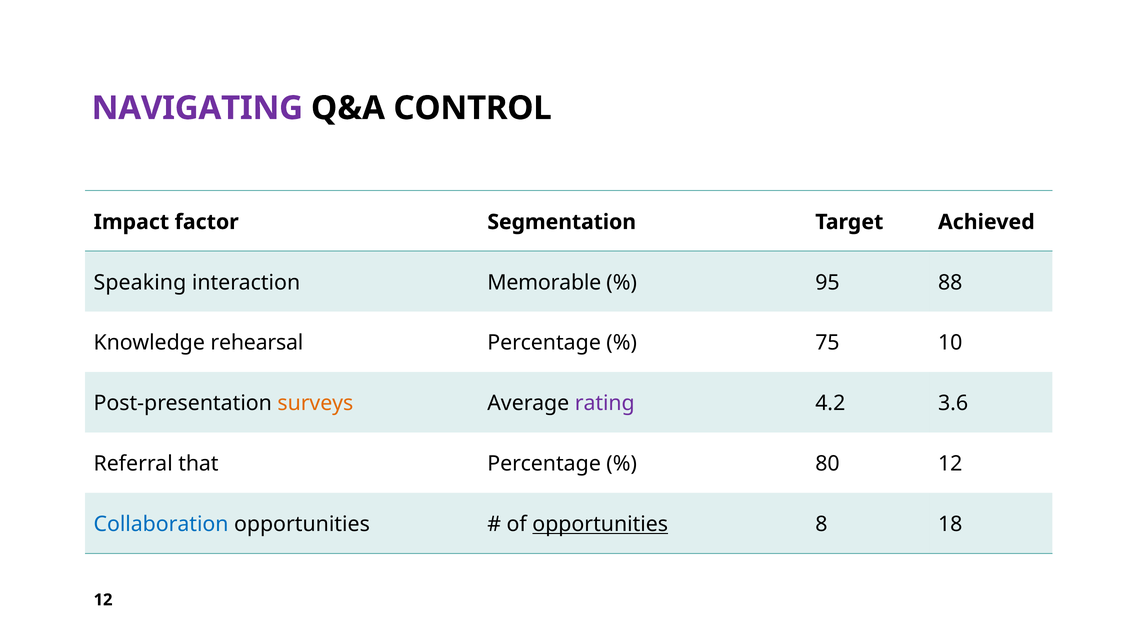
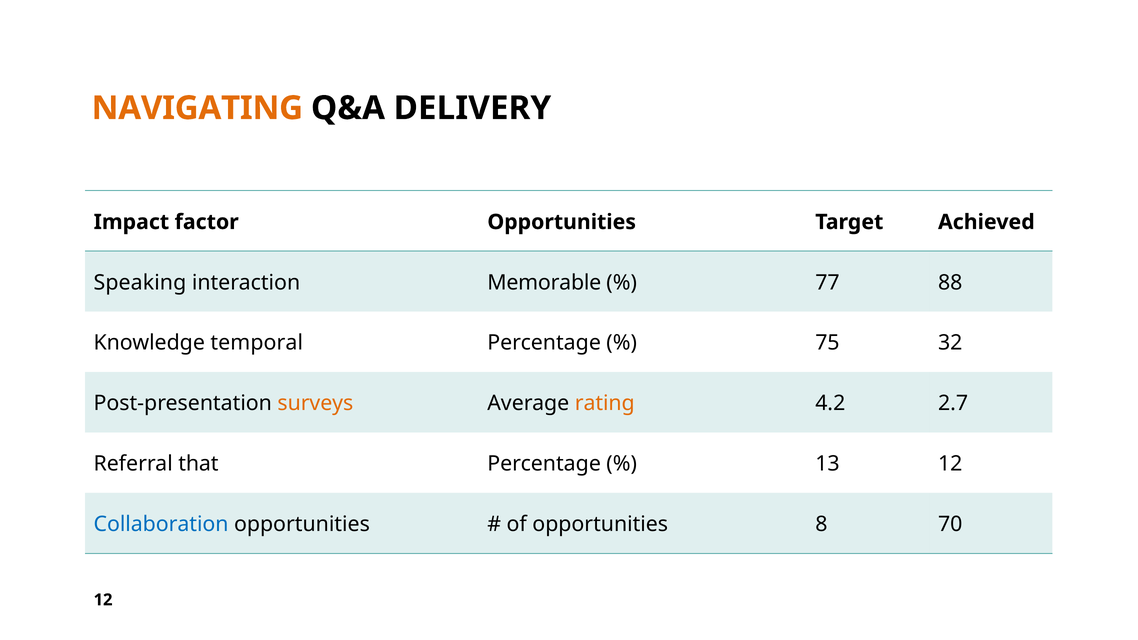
NAVIGATING colour: purple -> orange
CONTROL: CONTROL -> DELIVERY
factor Segmentation: Segmentation -> Opportunities
95: 95 -> 77
rehearsal: rehearsal -> temporal
10: 10 -> 32
rating colour: purple -> orange
3.6: 3.6 -> 2.7
80: 80 -> 13
opportunities at (600, 524) underline: present -> none
18: 18 -> 70
